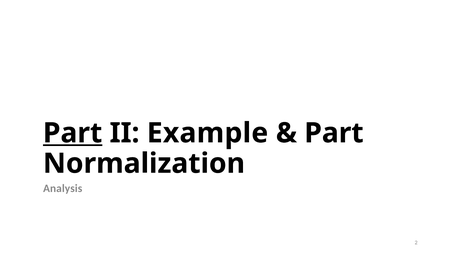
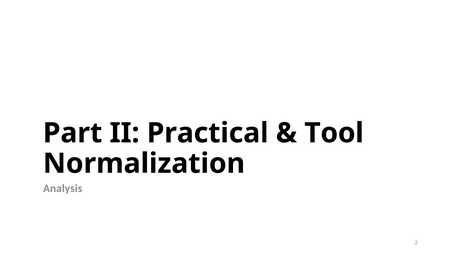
Part at (73, 133) underline: present -> none
Example: Example -> Practical
Part at (334, 133): Part -> Tool
